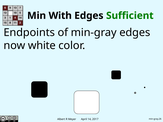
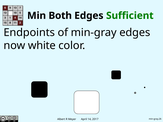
With: With -> Both
